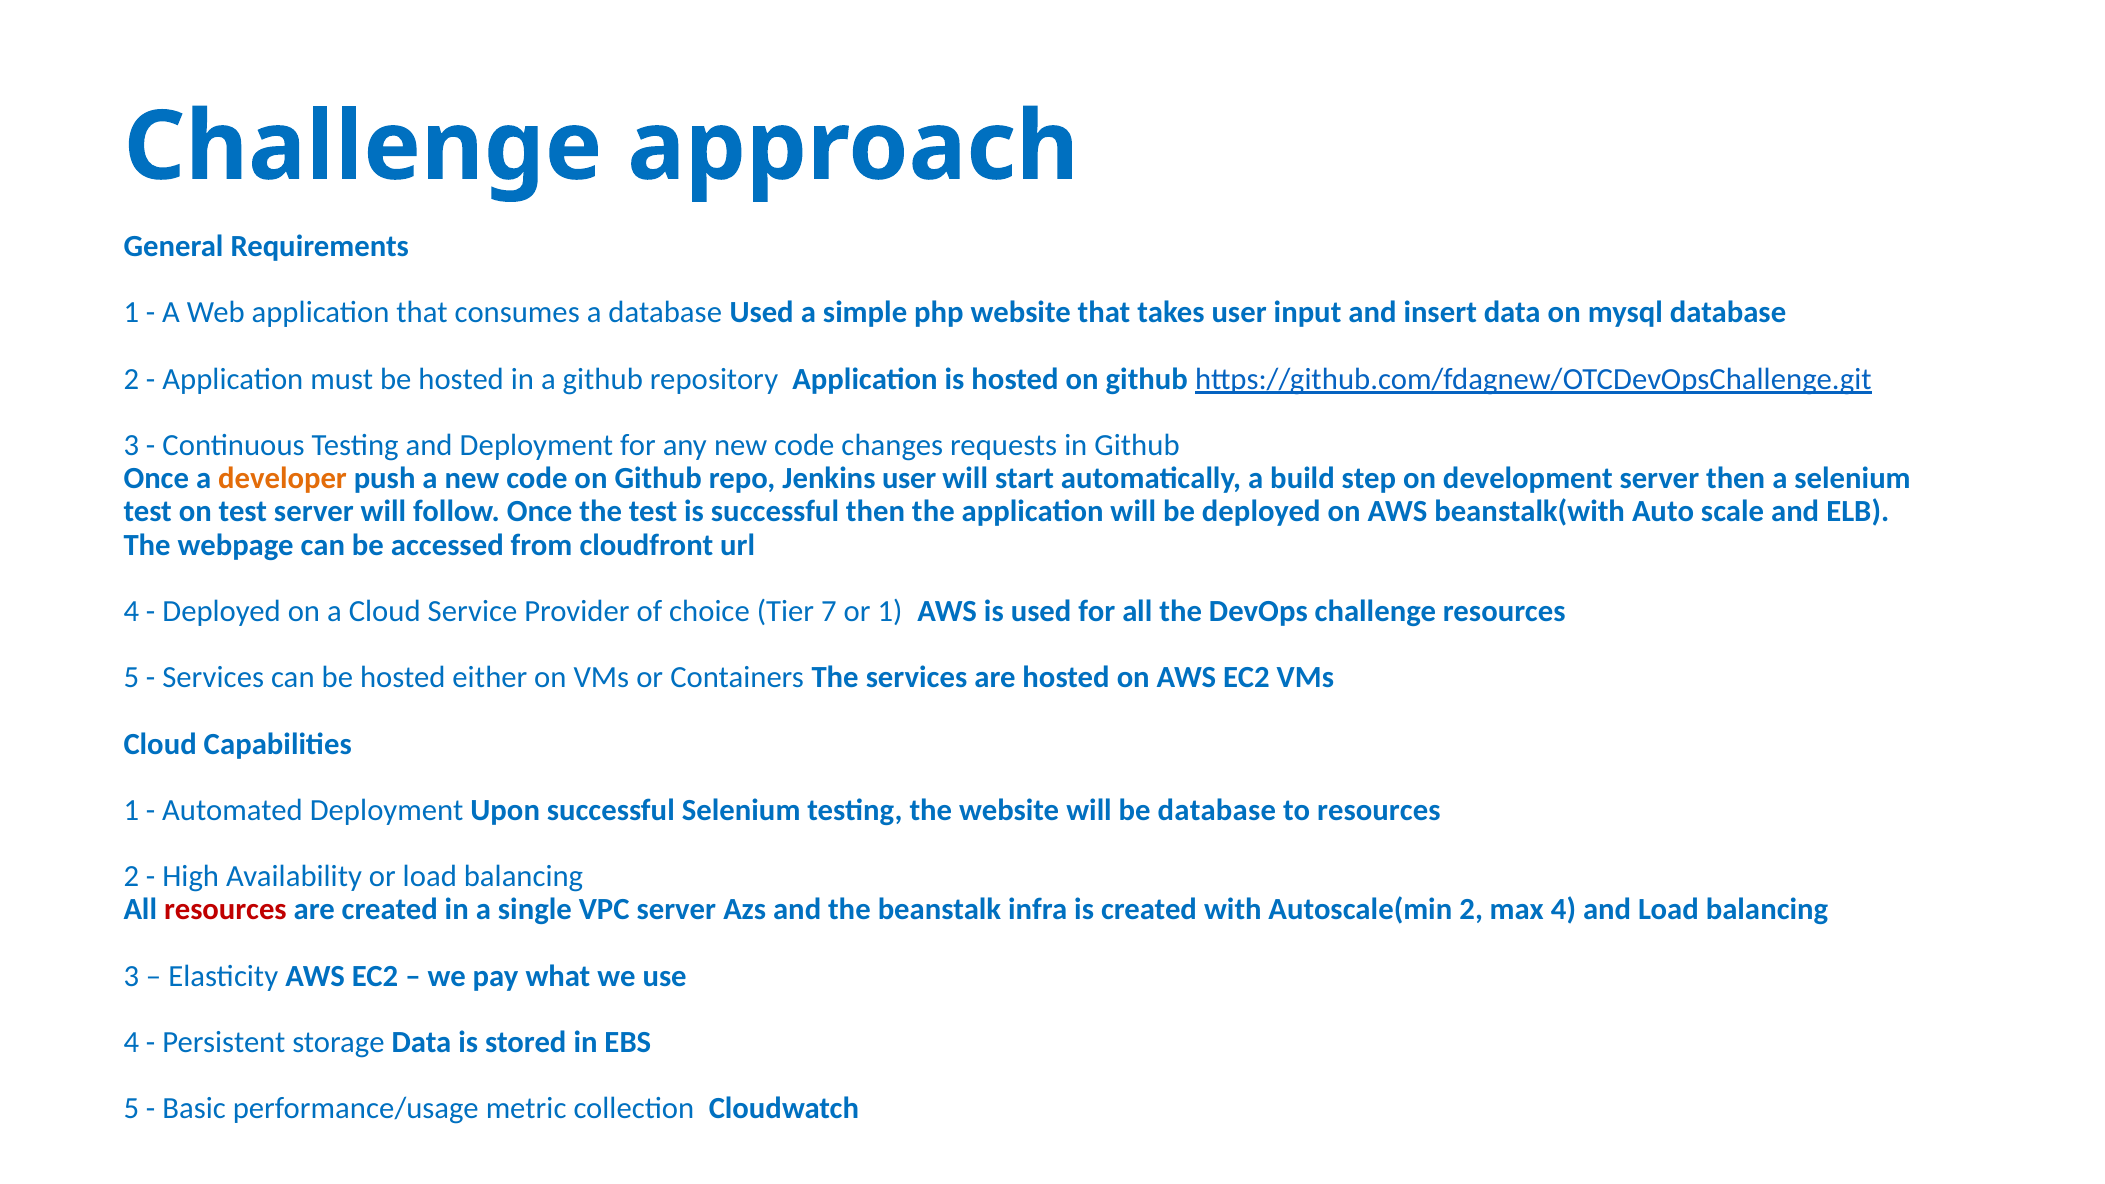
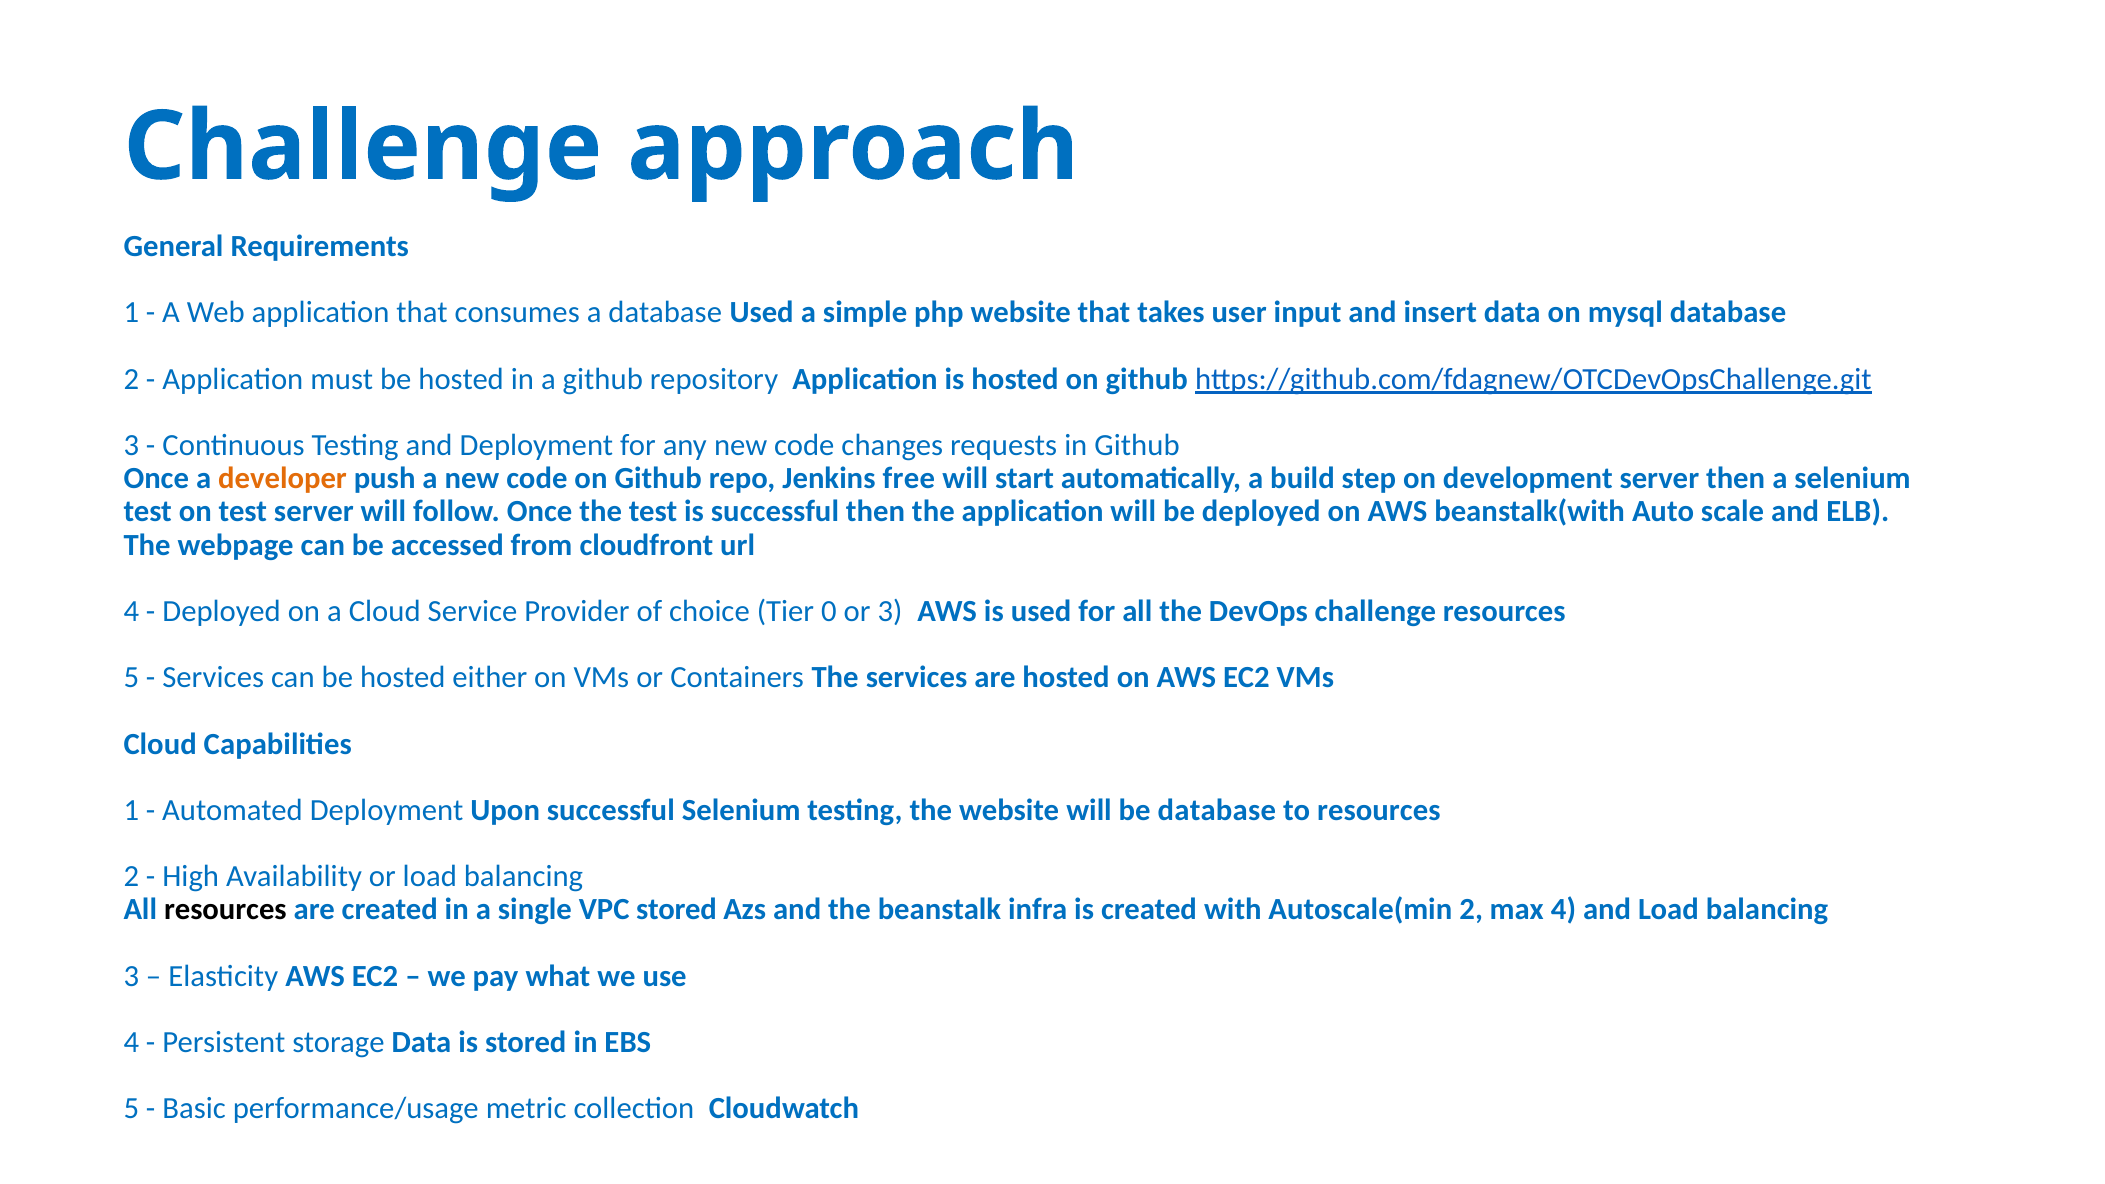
Jenkins user: user -> free
7: 7 -> 0
or 1: 1 -> 3
resources at (225, 910) colour: red -> black
VPC server: server -> stored
